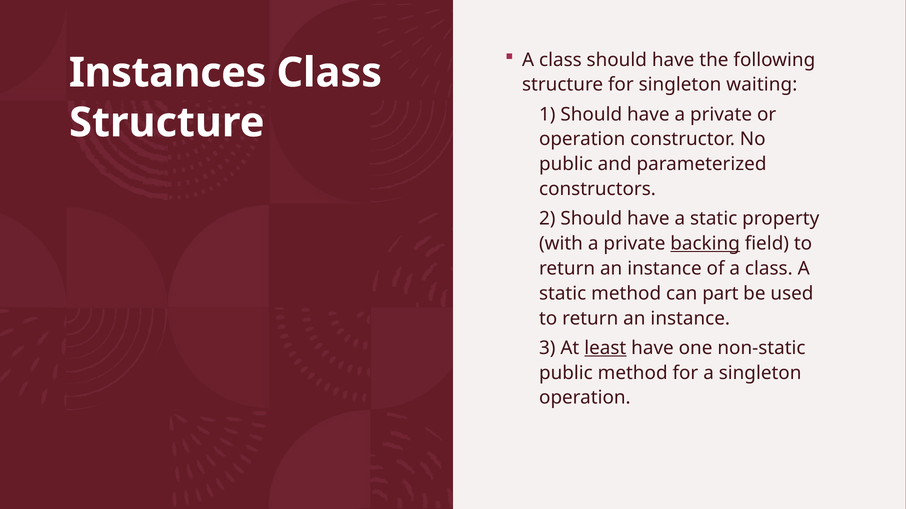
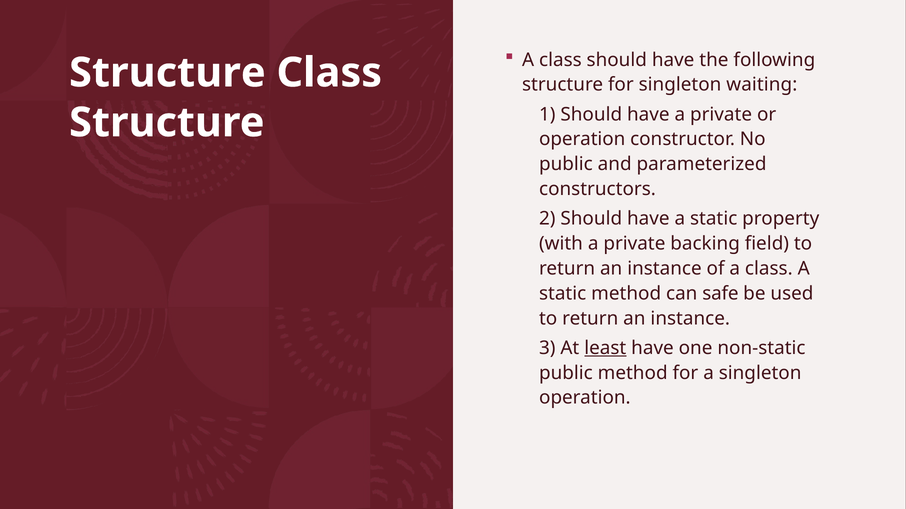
Instances at (168, 73): Instances -> Structure
backing underline: present -> none
part: part -> safe
